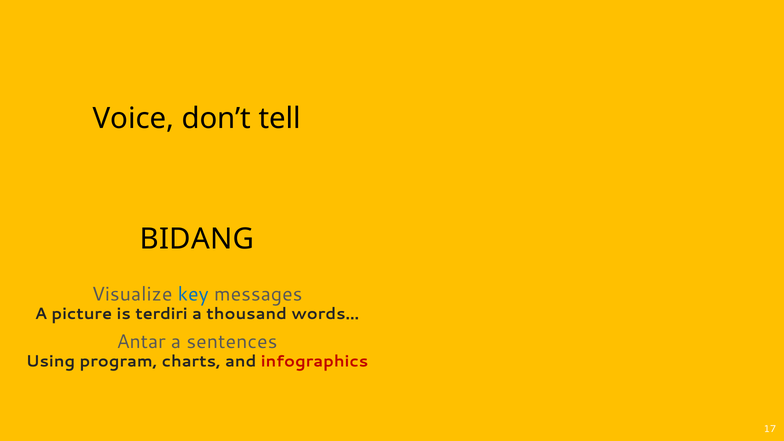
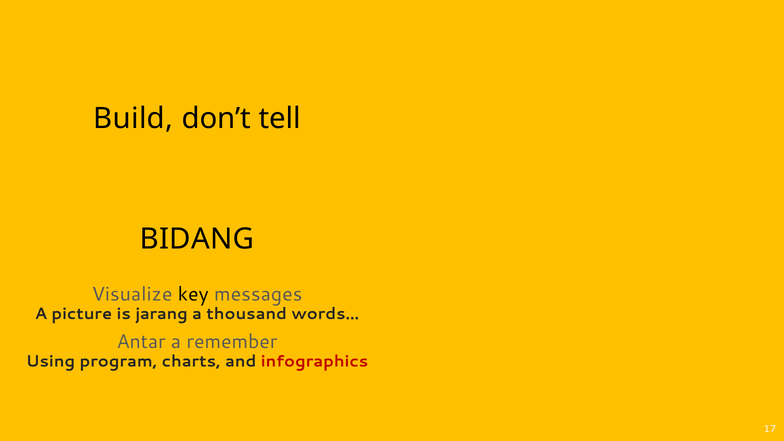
Voice: Voice -> Build
key colour: blue -> black
terdiri: terdiri -> jarang
sentences: sentences -> remember
